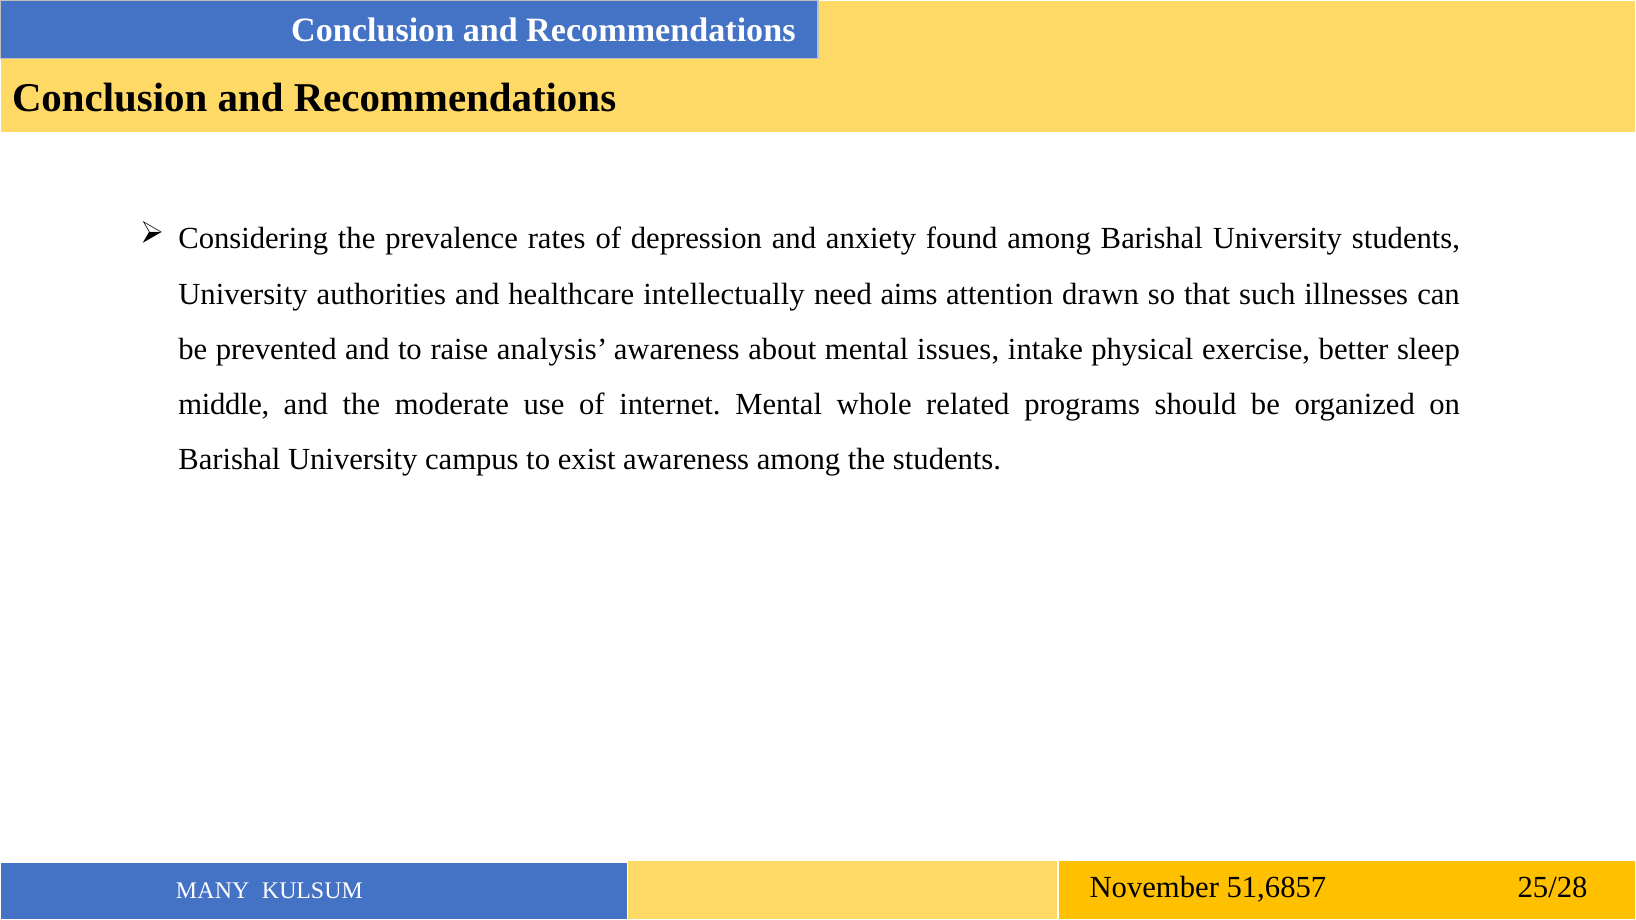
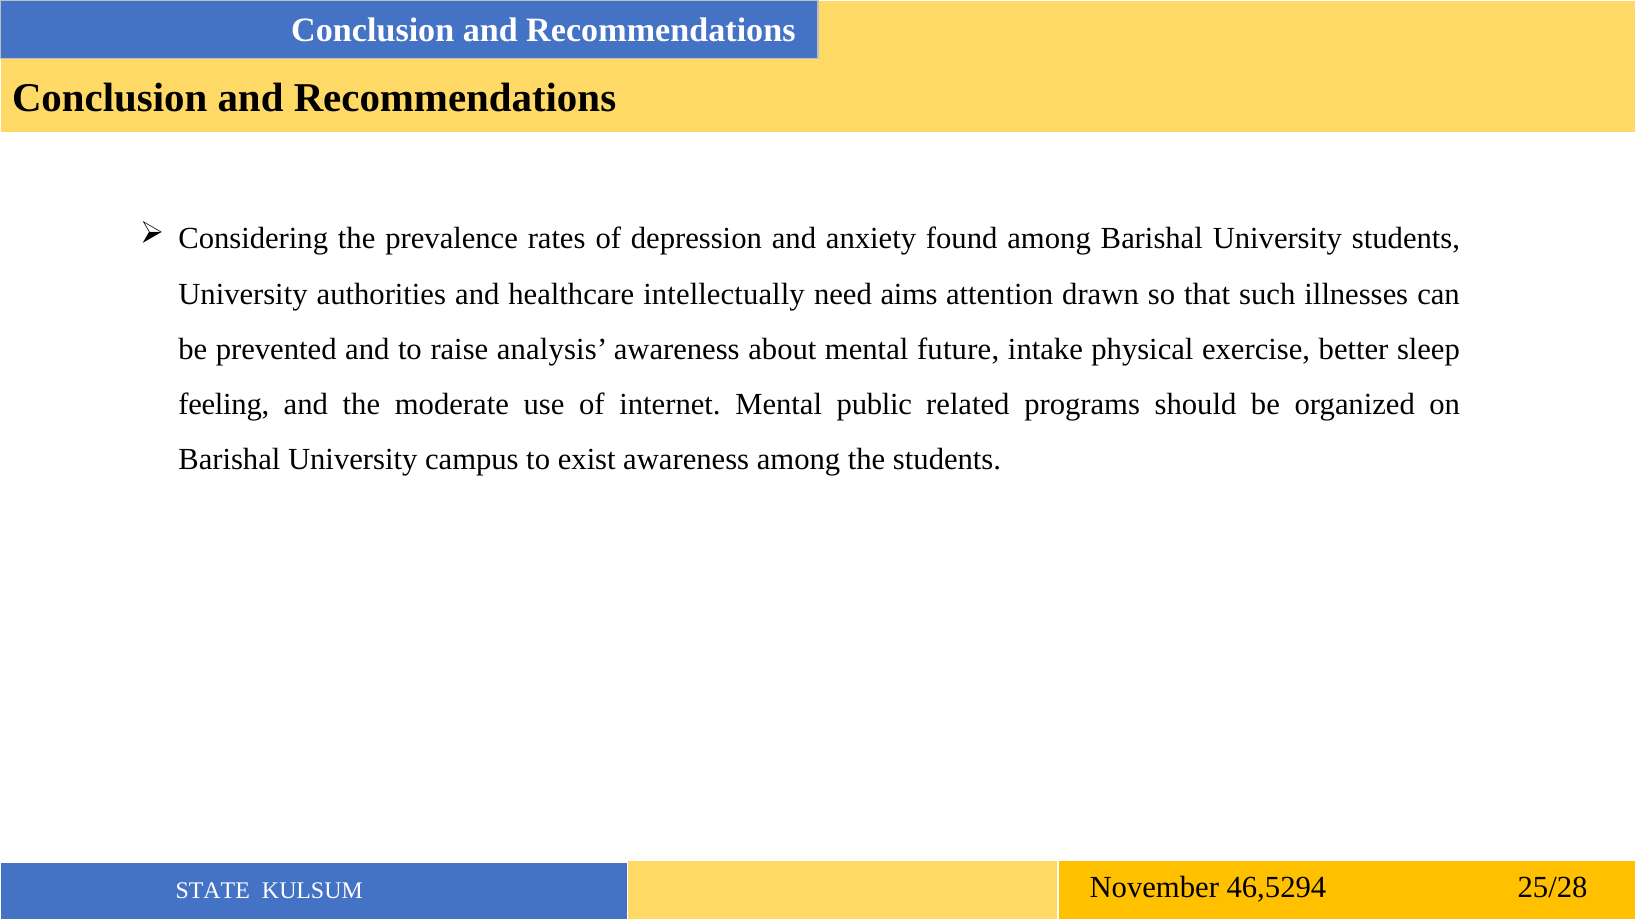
issues: issues -> future
middle: middle -> feeling
whole: whole -> public
MANY: MANY -> STATE
51,6857: 51,6857 -> 46,5294
